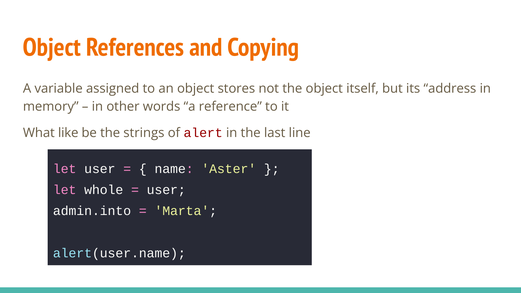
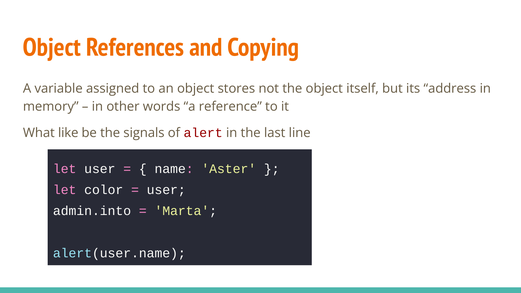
strings: strings -> signals
whole: whole -> color
